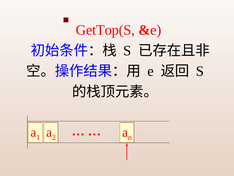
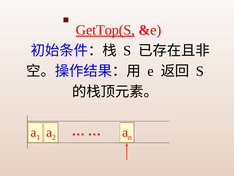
GetTop(S underline: none -> present
